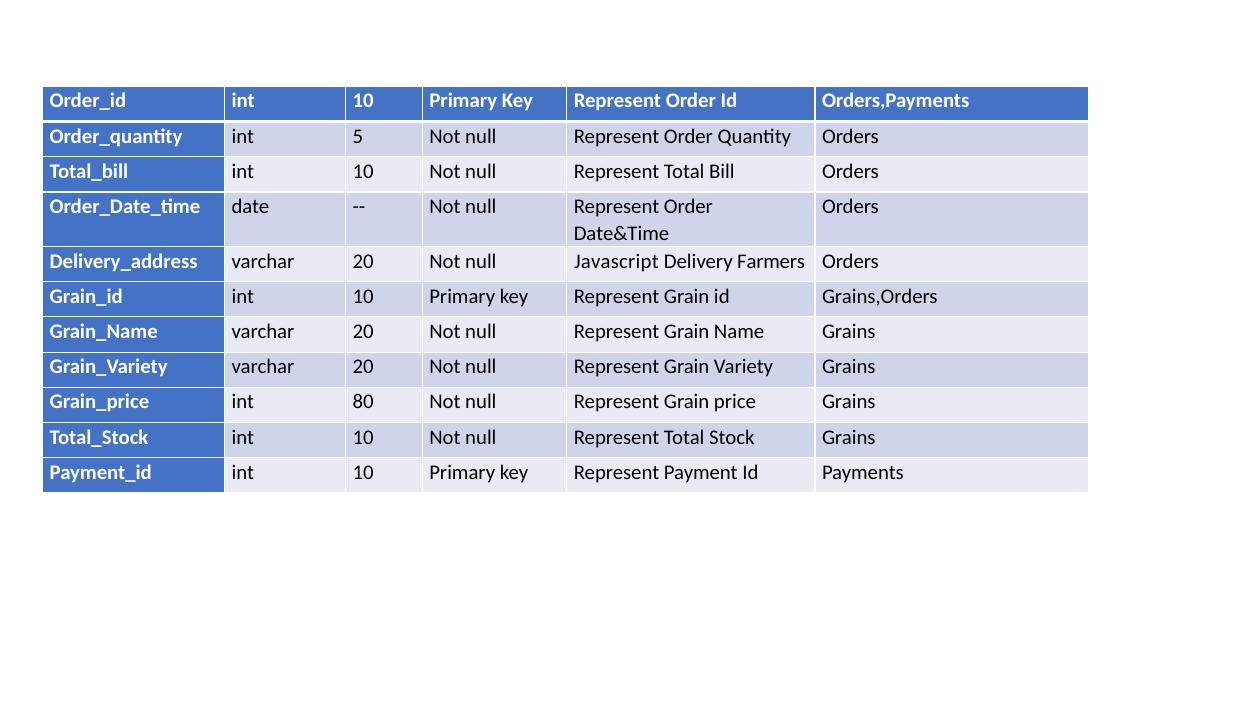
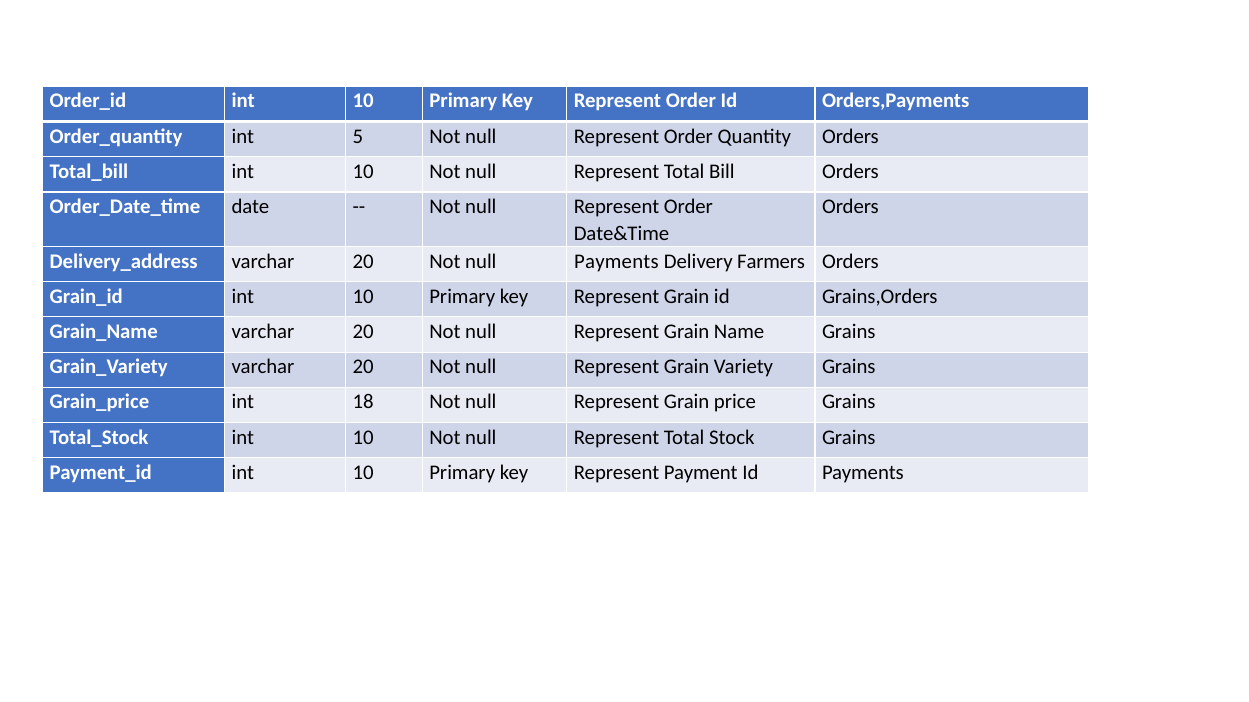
null Javascript: Javascript -> Payments
80: 80 -> 18
